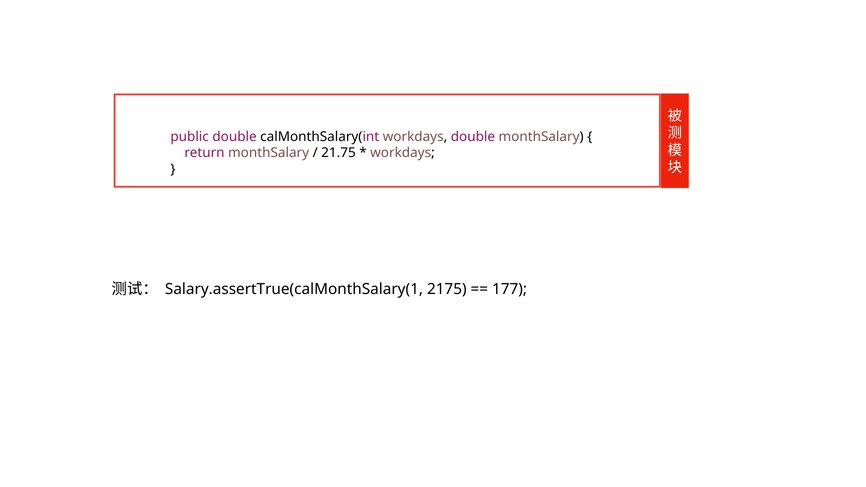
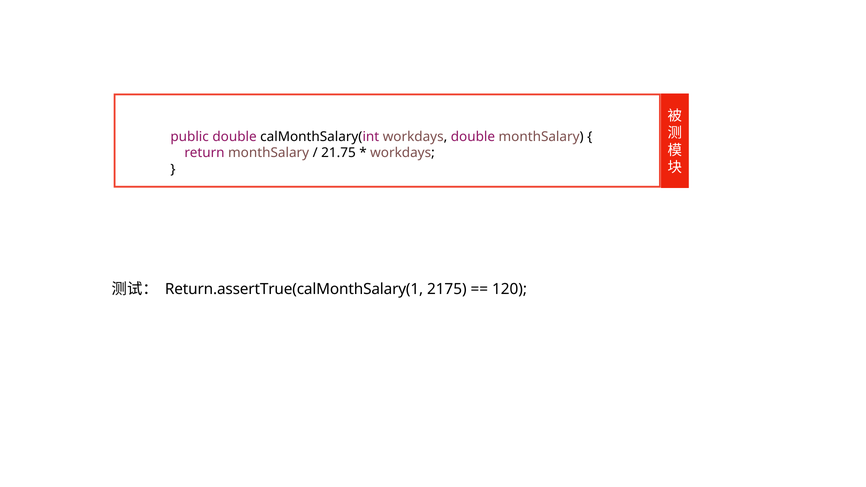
Salary.assertTrue(calMonthSalary(1: Salary.assertTrue(calMonthSalary(1 -> Return.assertTrue(calMonthSalary(1
177: 177 -> 120
